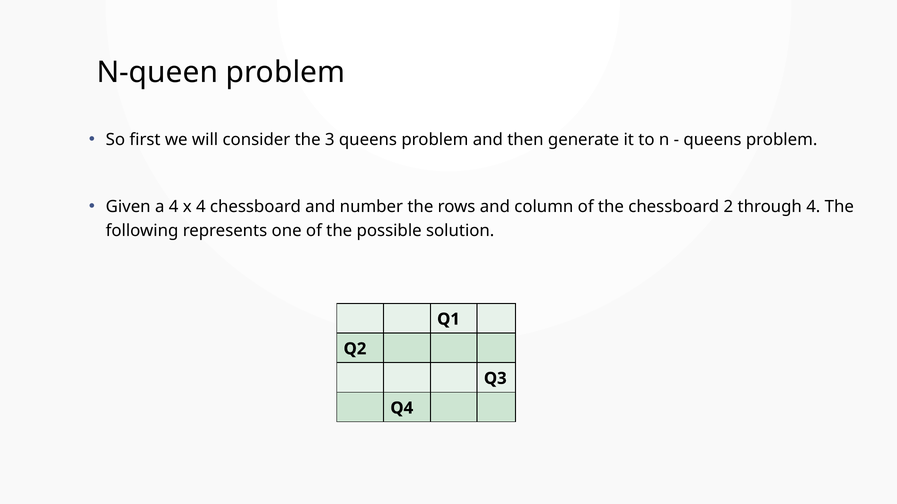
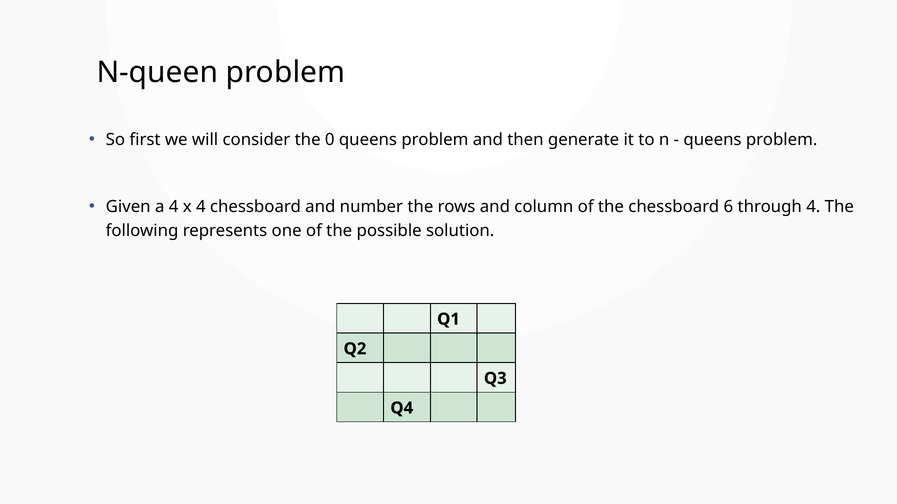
3: 3 -> 0
2: 2 -> 6
